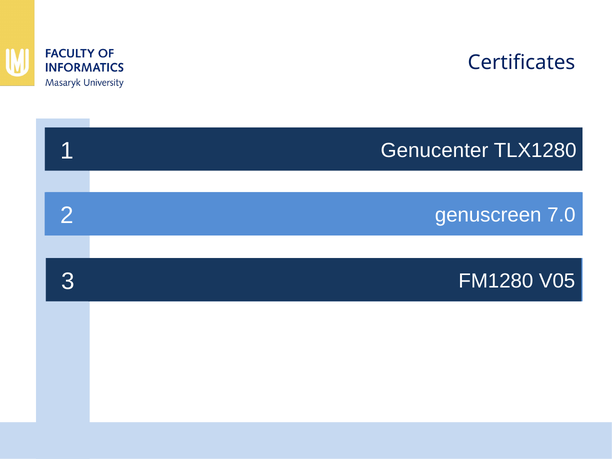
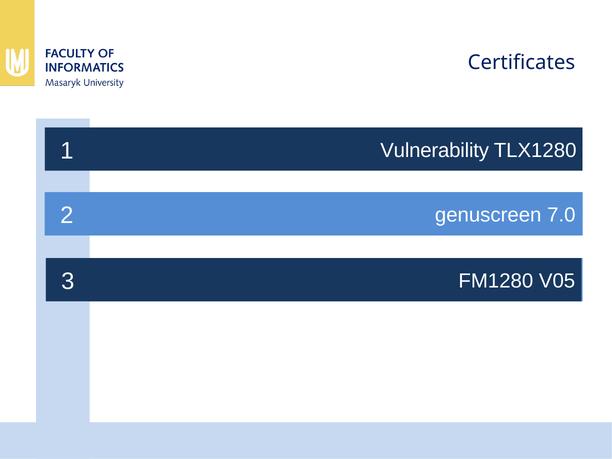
Genucenter: Genucenter -> Vulnerability
